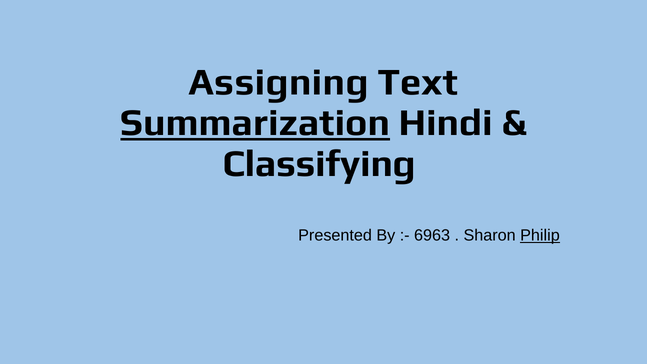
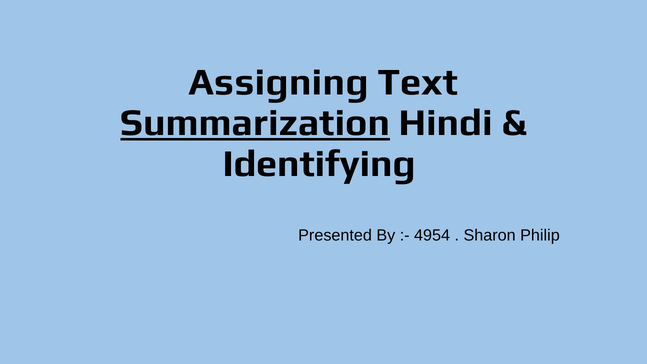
Classifying: Classifying -> Identifying
6963: 6963 -> 4954
Philip underline: present -> none
